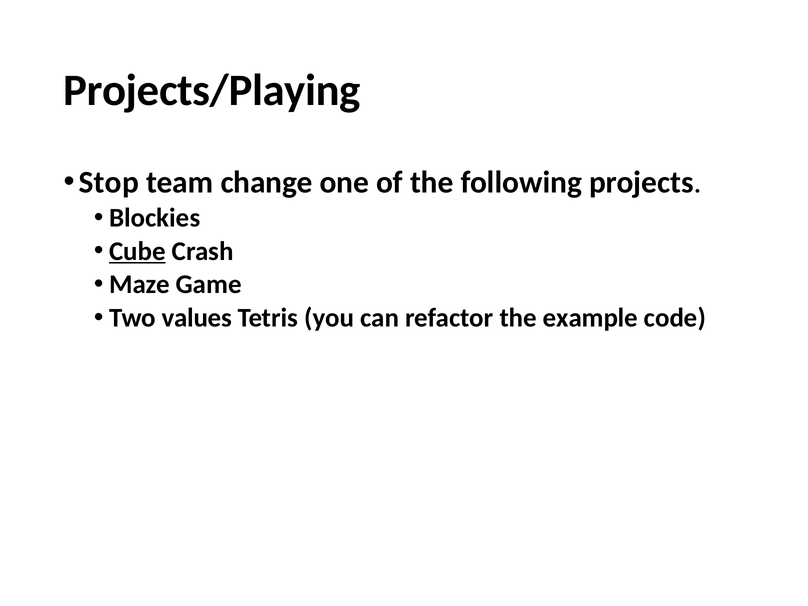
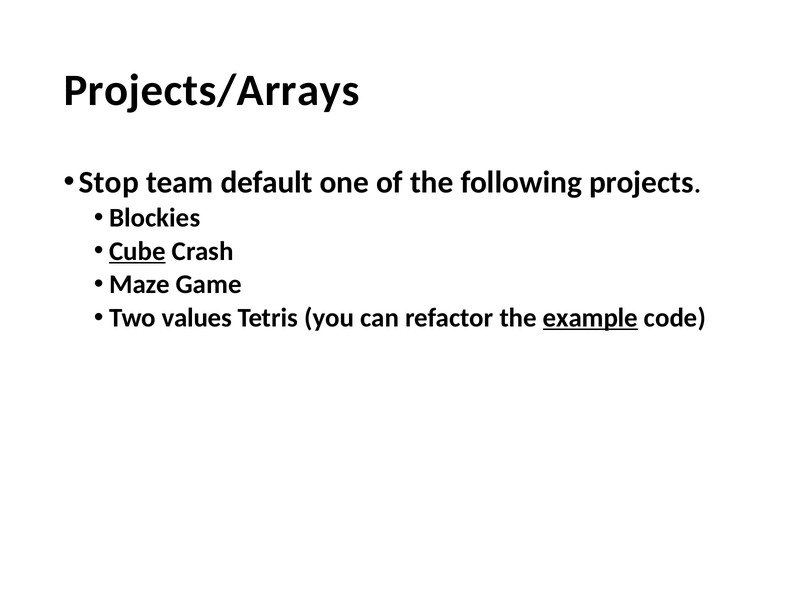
Projects/Playing: Projects/Playing -> Projects/Arrays
change: change -> default
example underline: none -> present
